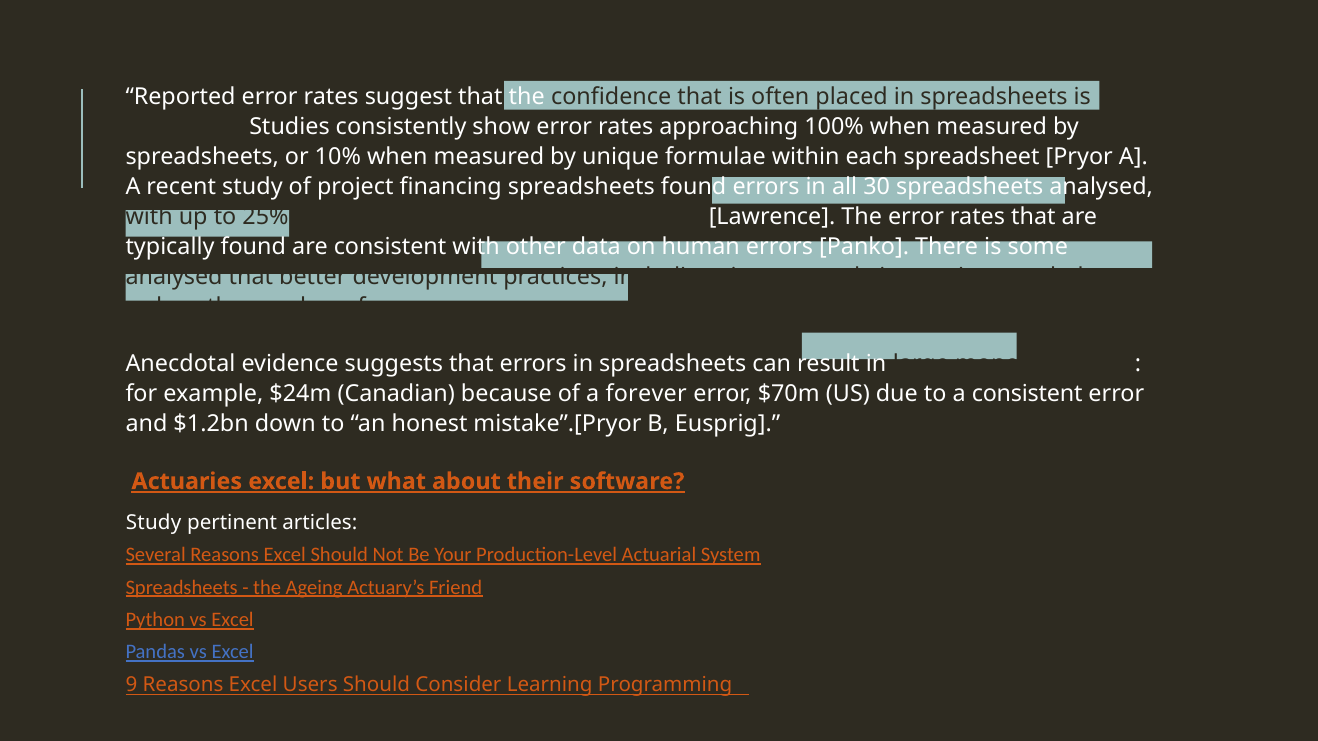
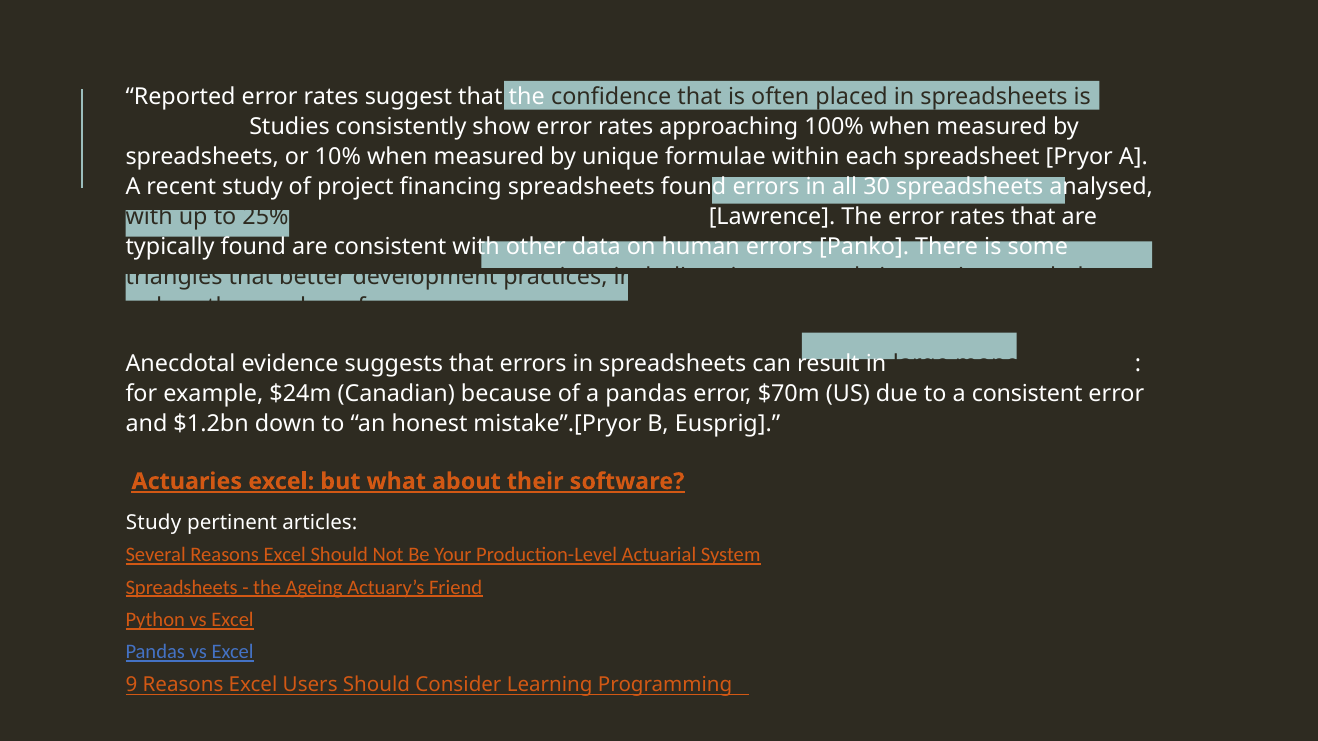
analysed at (174, 277): analysed -> triangles
a forever: forever -> pandas
